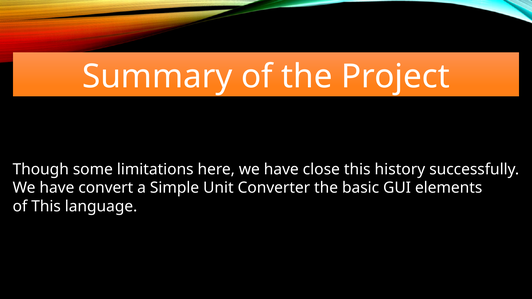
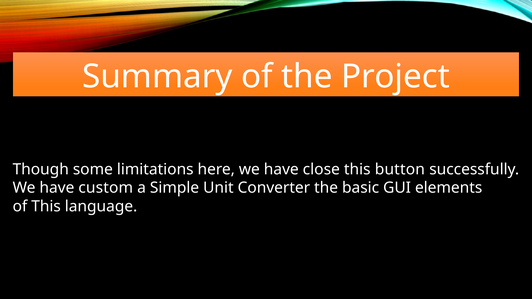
history: history -> button
convert: convert -> custom
